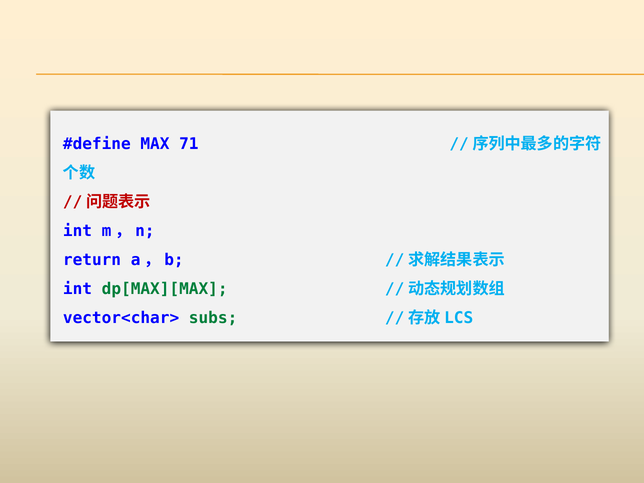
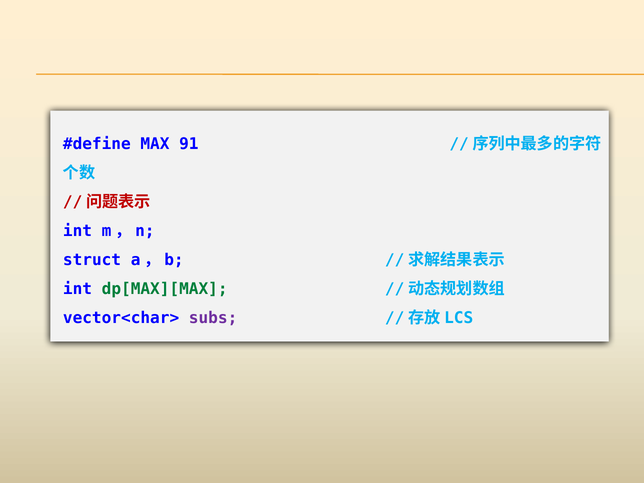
71: 71 -> 91
return: return -> struct
subs colour: green -> purple
